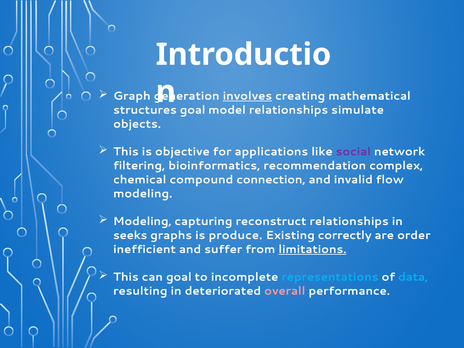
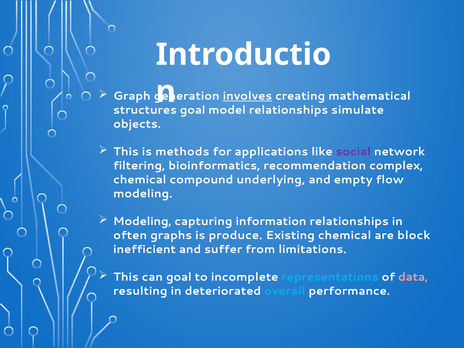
objective: objective -> methods
connection: connection -> underlying
invalid: invalid -> empty
reconstruct: reconstruct -> information
seeks: seeks -> often
Existing correctly: correctly -> chemical
order: order -> block
limitations underline: present -> none
data colour: light blue -> pink
overall colour: pink -> light blue
